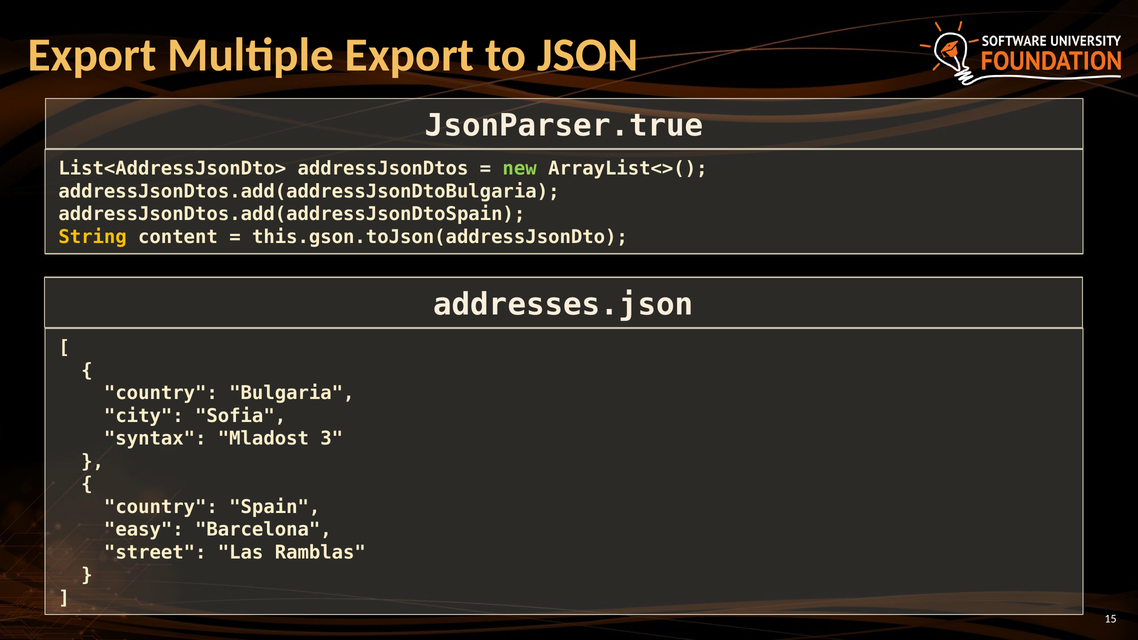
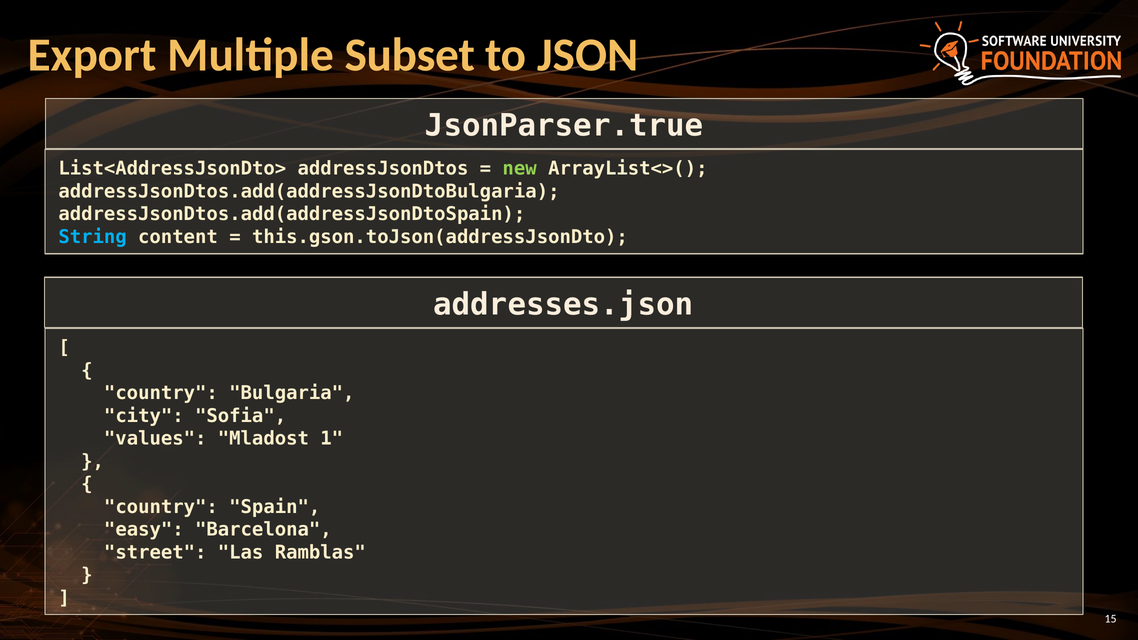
Multiple Export: Export -> Subset
String colour: yellow -> light blue
syntax: syntax -> values
3: 3 -> 1
